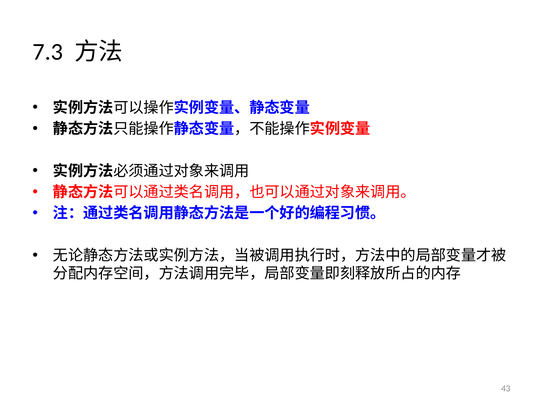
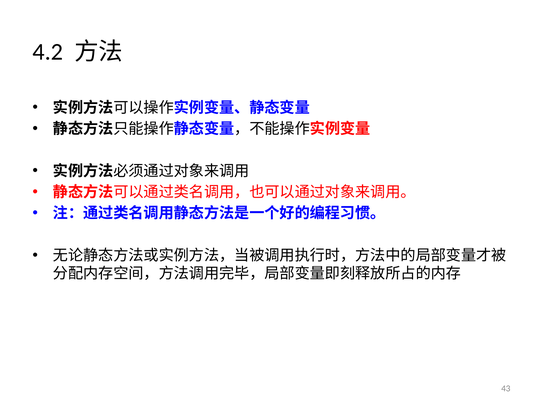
7.3: 7.3 -> 4.2
